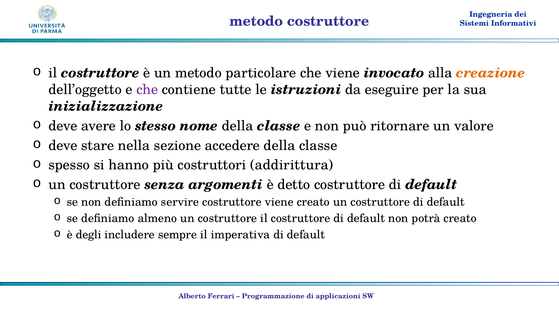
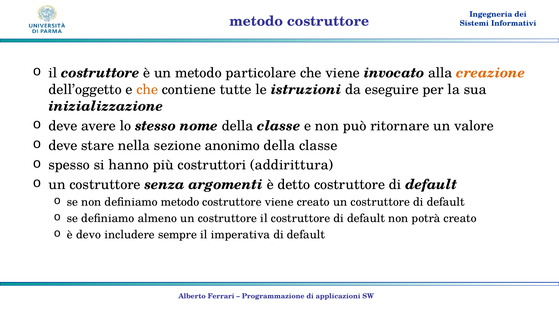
che at (147, 90) colour: purple -> orange
accedere: accedere -> anonimo
definiamo servire: servire -> metodo
degli: degli -> devo
